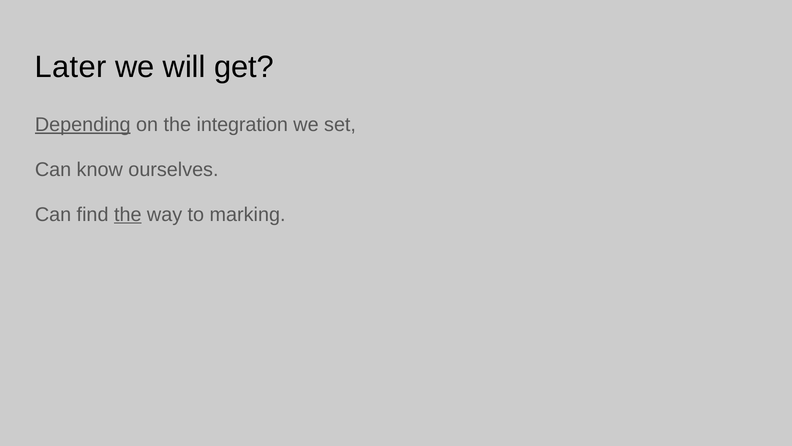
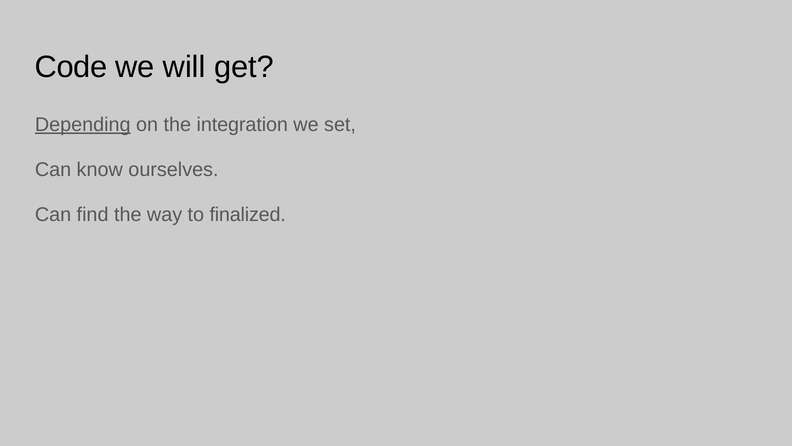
Later: Later -> Code
the at (128, 214) underline: present -> none
marking: marking -> finalized
